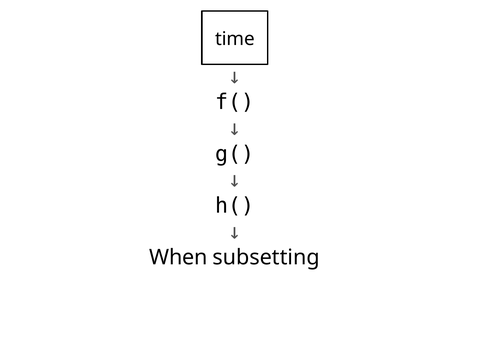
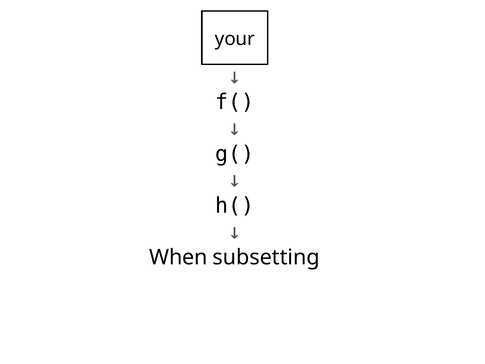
time: time -> your
